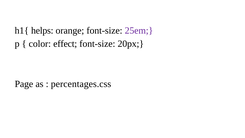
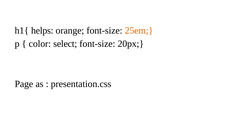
25em colour: purple -> orange
effect: effect -> select
percentages.css: percentages.css -> presentation.css
